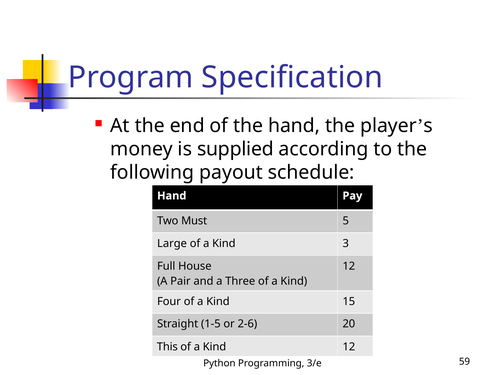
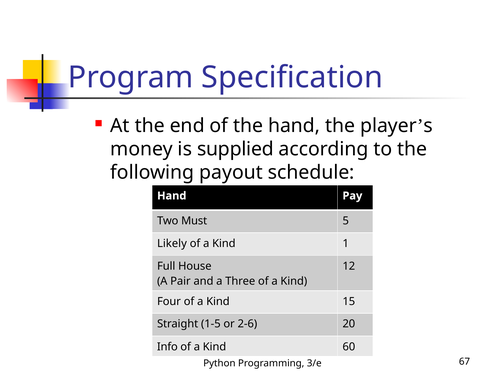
Large: Large -> Likely
3: 3 -> 1
This: This -> Info
12 at (349, 347): 12 -> 60
59: 59 -> 67
